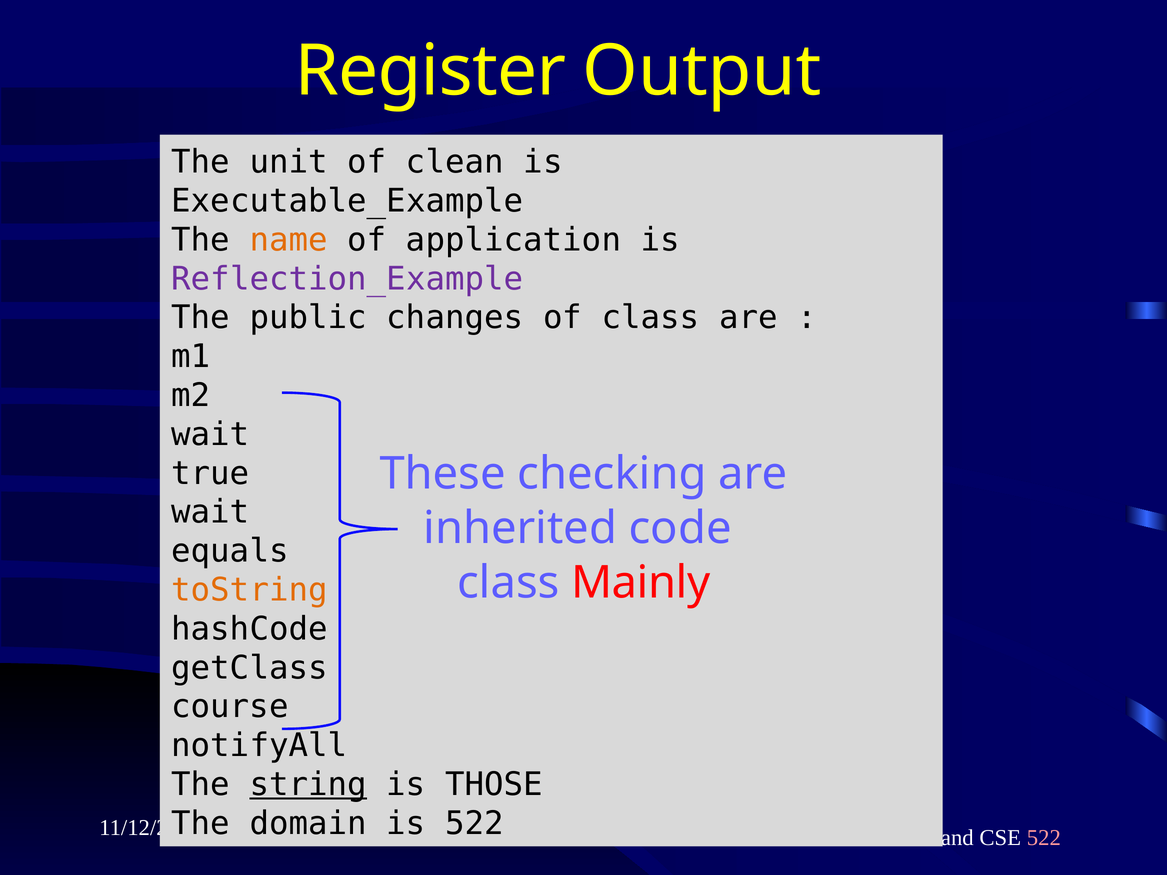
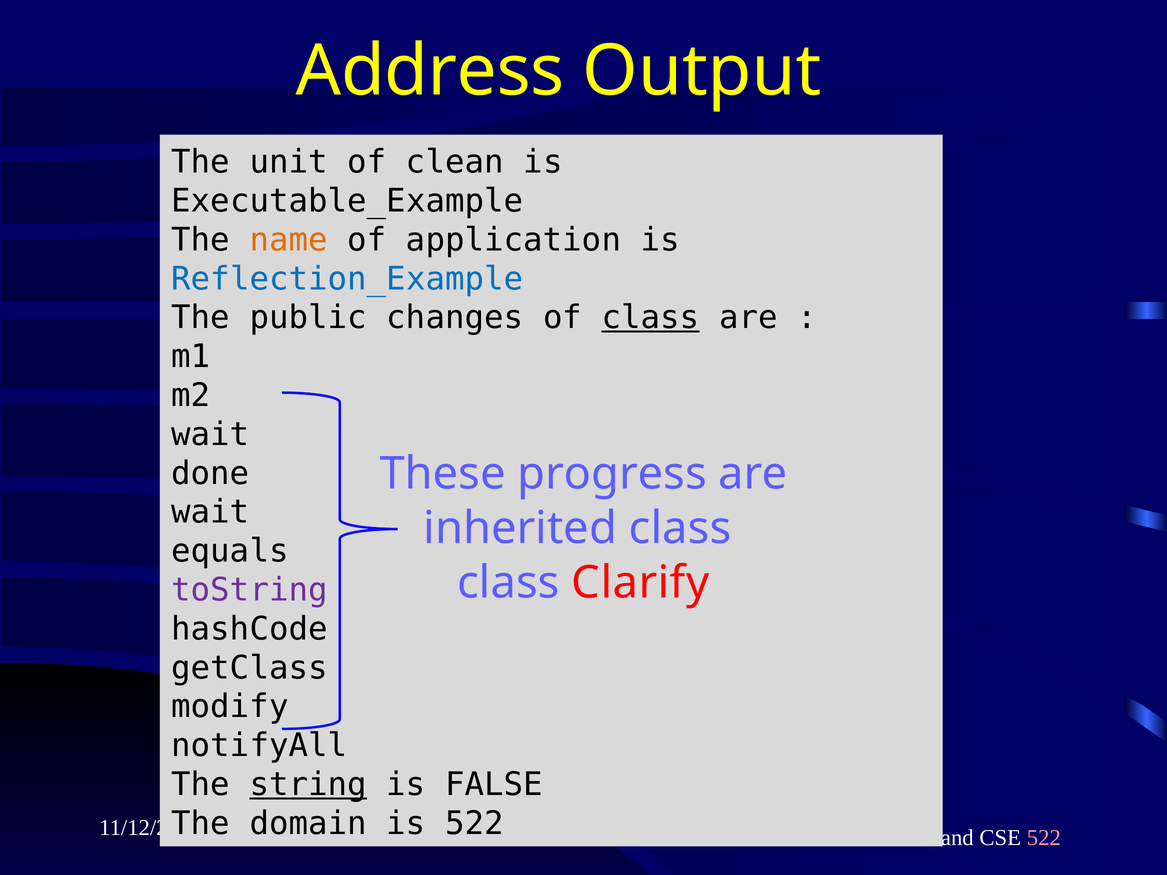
Register: Register -> Address
Reflection_Example colour: purple -> blue
class at (651, 318) underline: none -> present
true: true -> done
checking: checking -> progress
inherited code: code -> class
Mainly: Mainly -> Clarify
toString colour: orange -> purple
course: course -> modify
THOSE: THOSE -> FALSE
